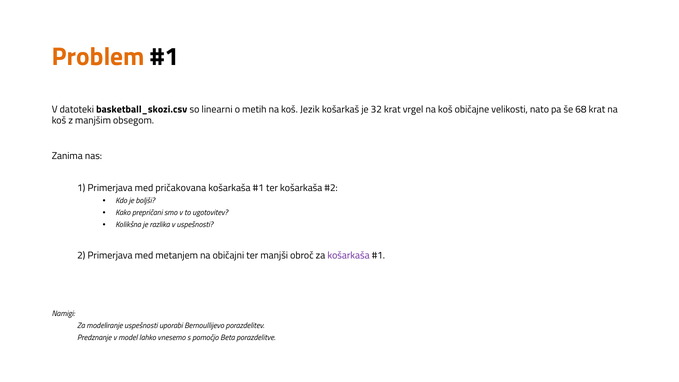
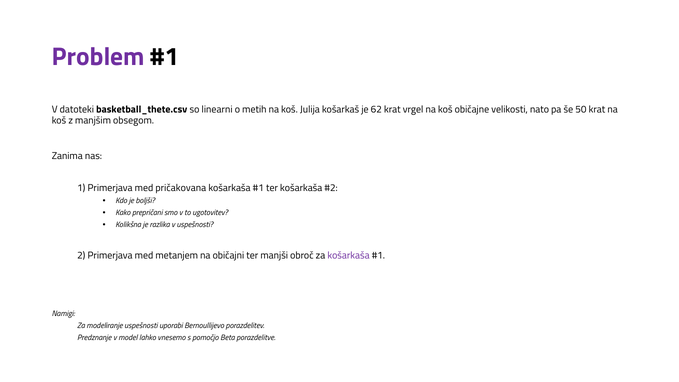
Problem colour: orange -> purple
basketball_skozi.csv: basketball_skozi.csv -> basketball_thete.csv
Jezik: Jezik -> Julija
32: 32 -> 62
68: 68 -> 50
